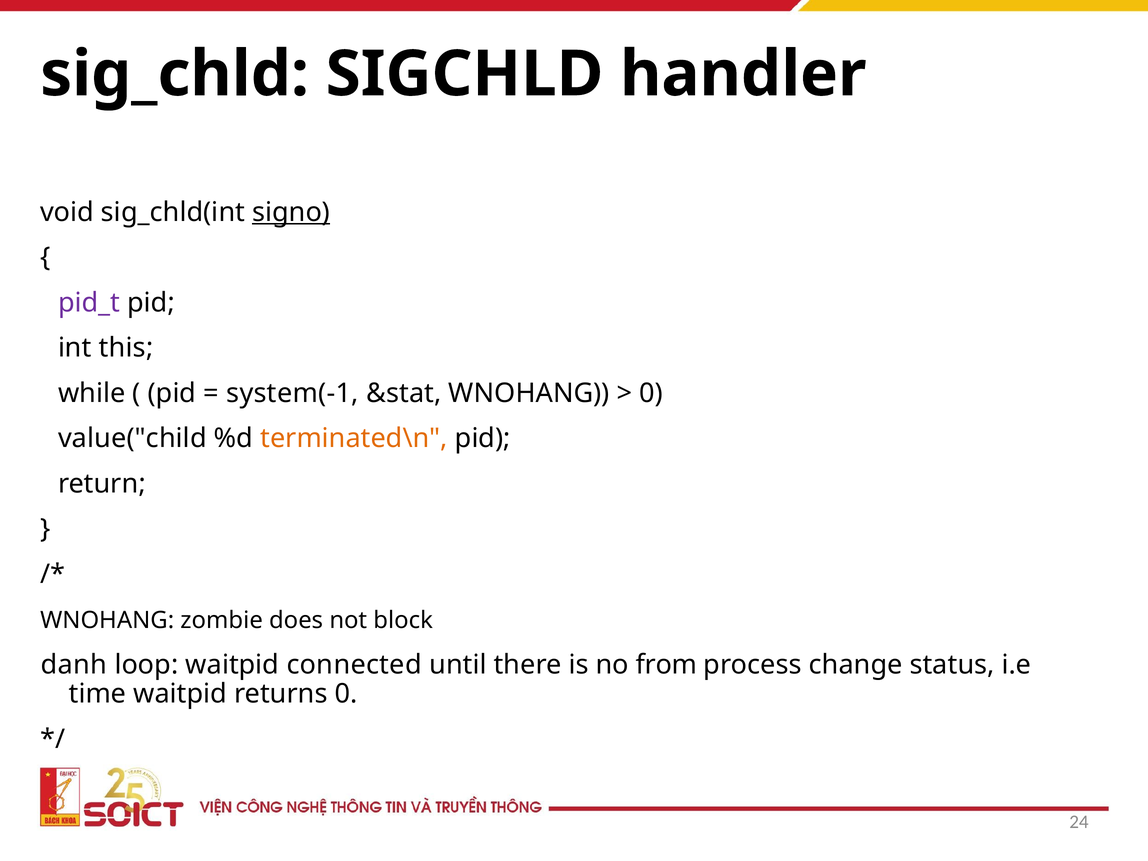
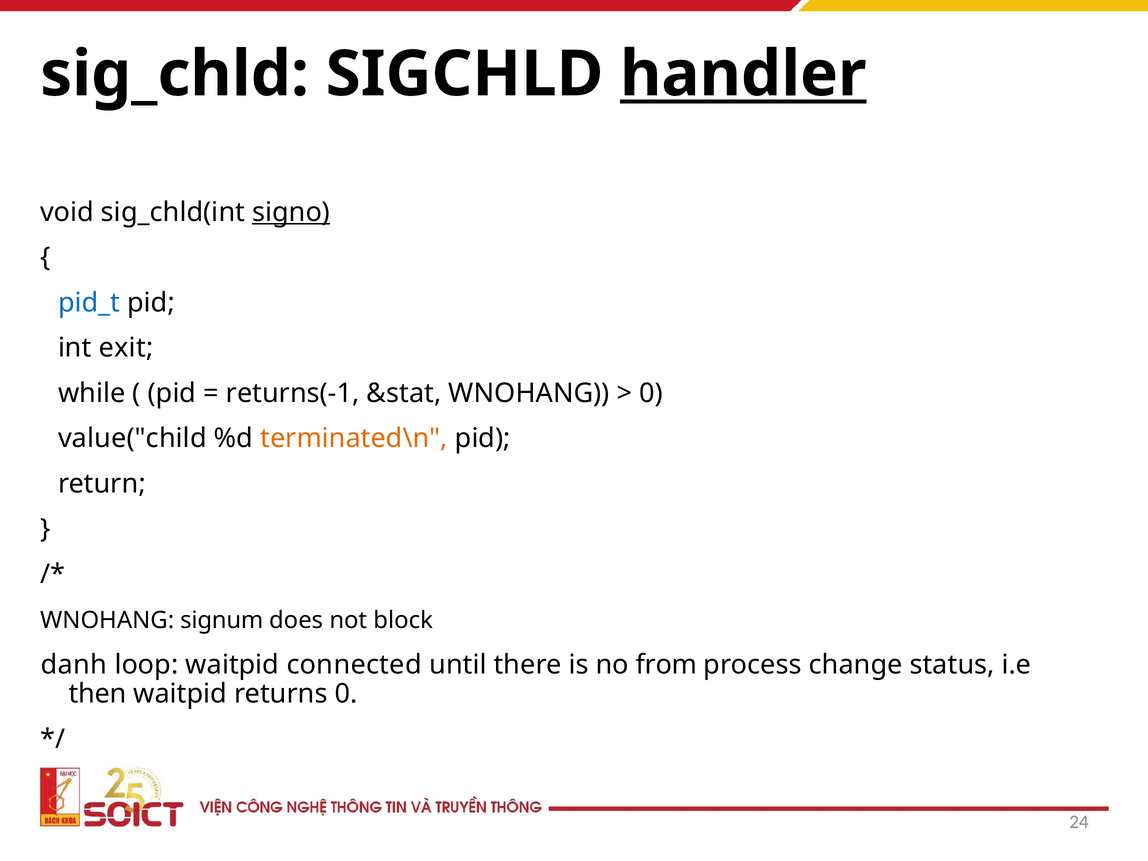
handler underline: none -> present
pid_t colour: purple -> blue
this: this -> exit
system(-1: system(-1 -> returns(-1
zombie: zombie -> signum
time: time -> then
